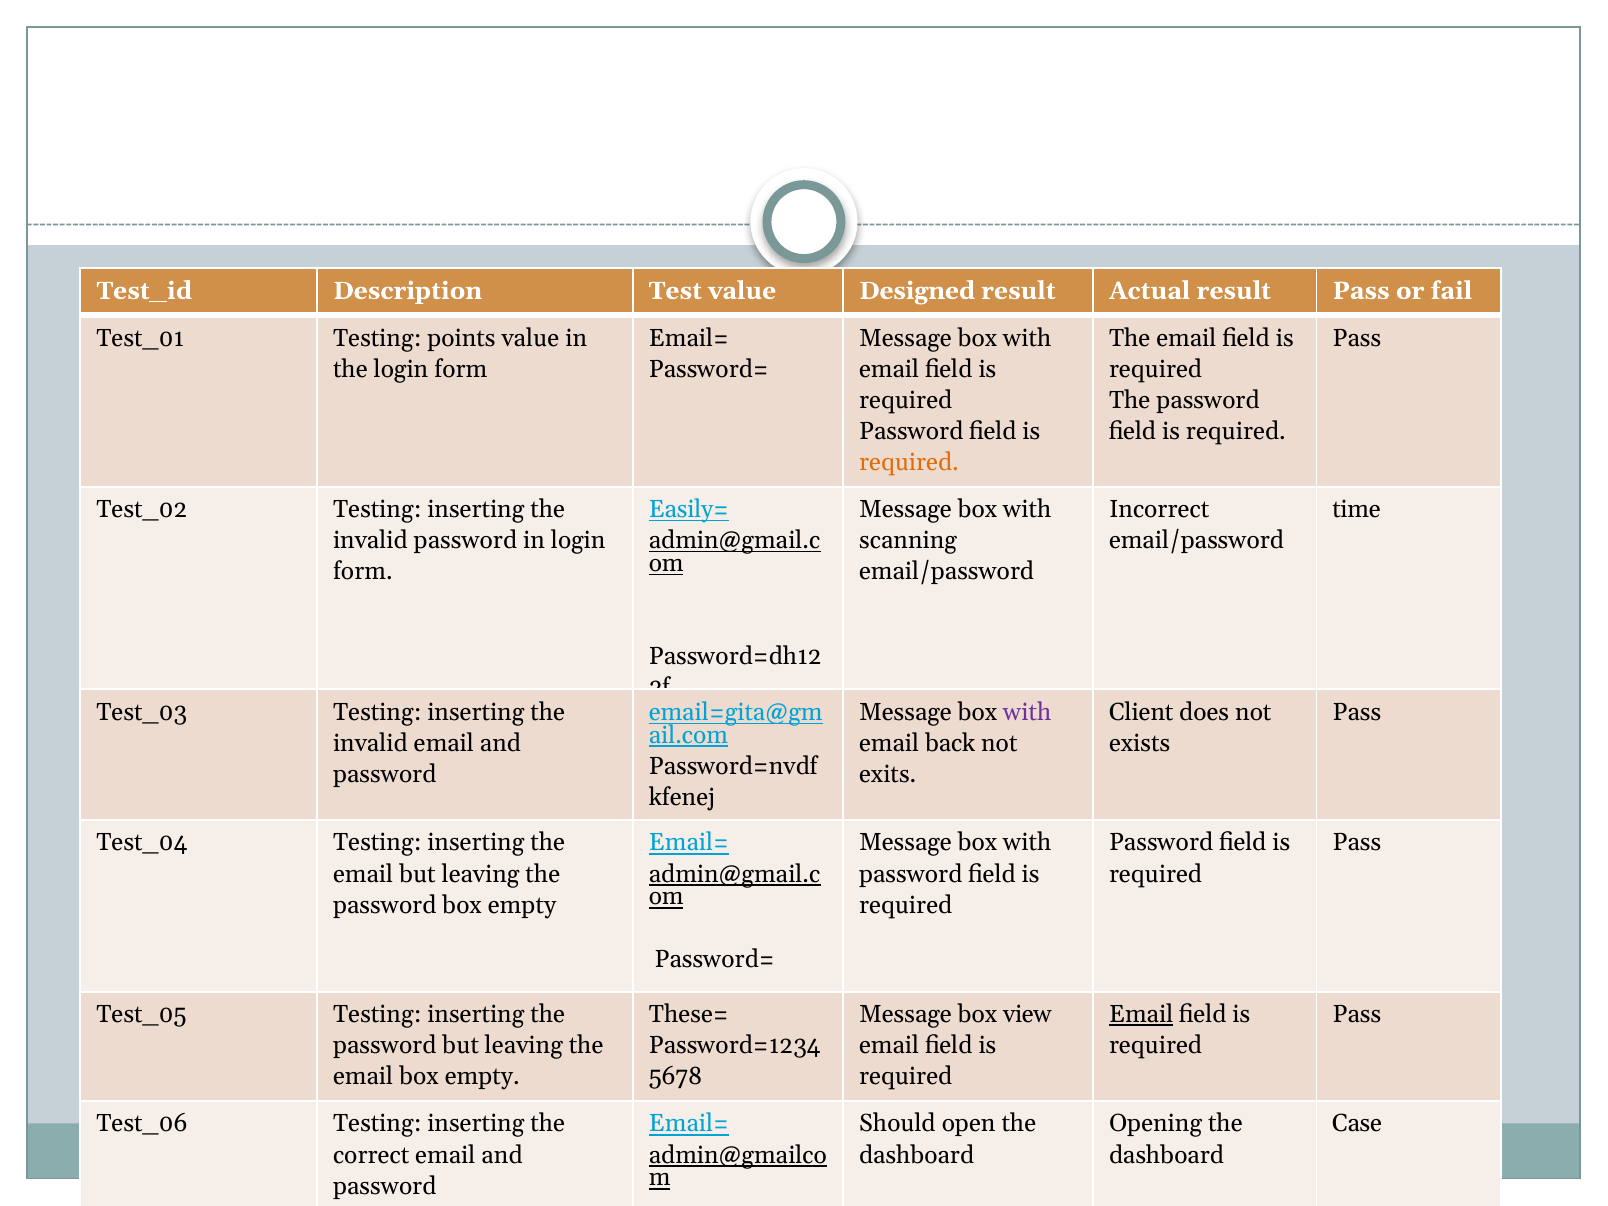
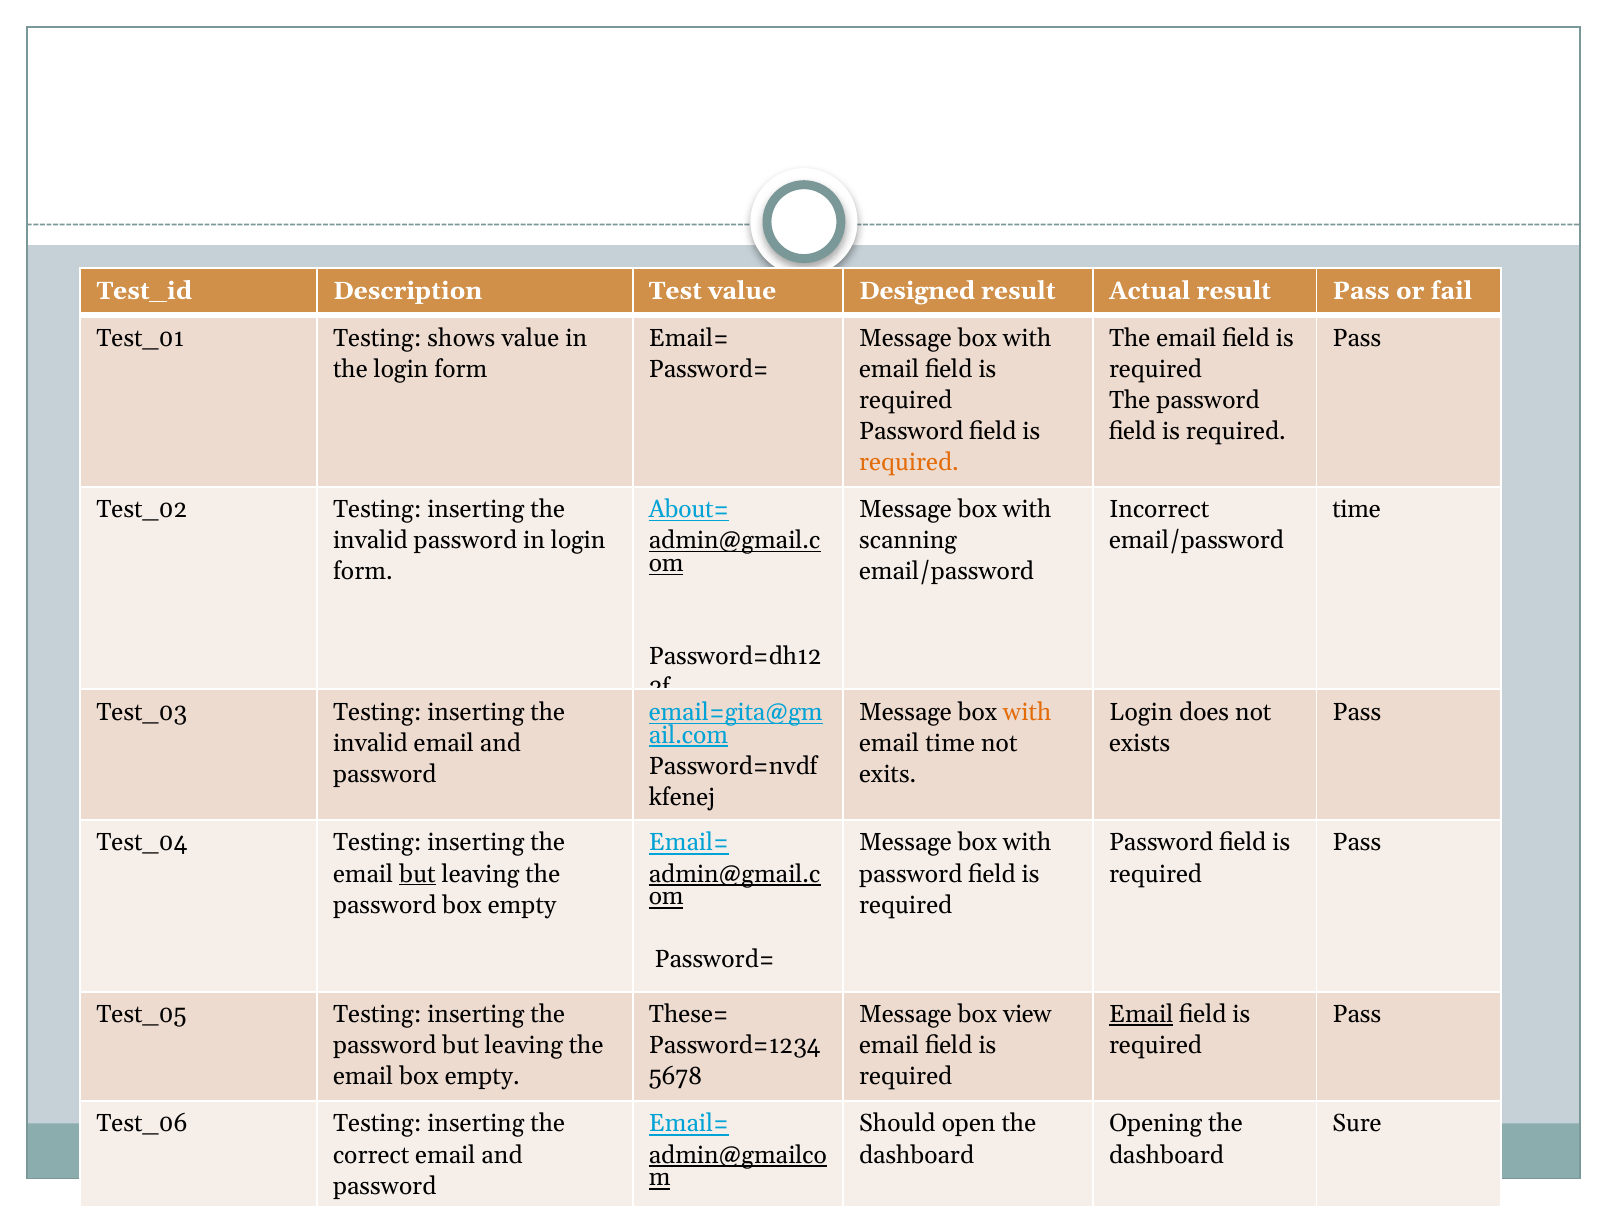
points: points -> shows
Easily=: Easily= -> About=
with at (1027, 712) colour: purple -> orange
Client at (1141, 712): Client -> Login
email back: back -> time
but at (417, 874) underline: none -> present
Case: Case -> Sure
